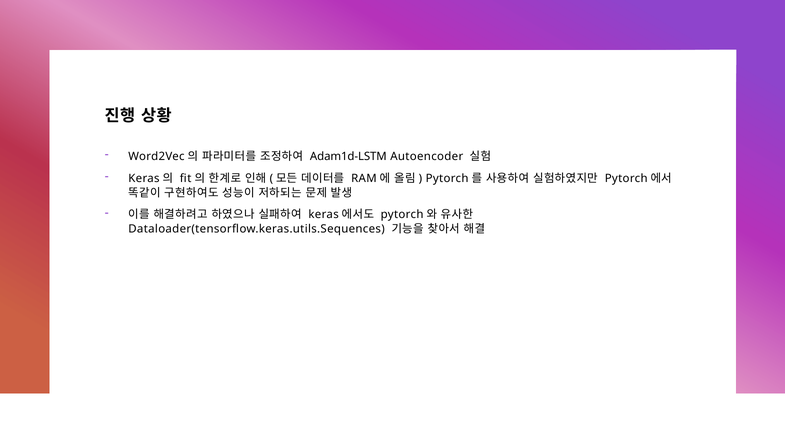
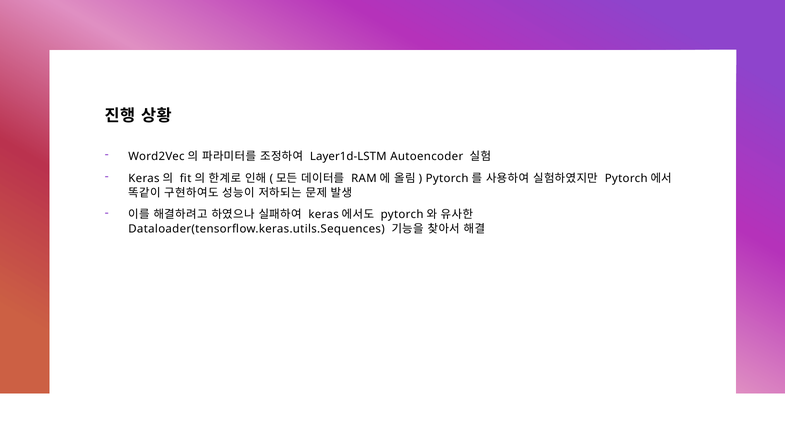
Adam1d-LSTM: Adam1d-LSTM -> Layer1d-LSTM
